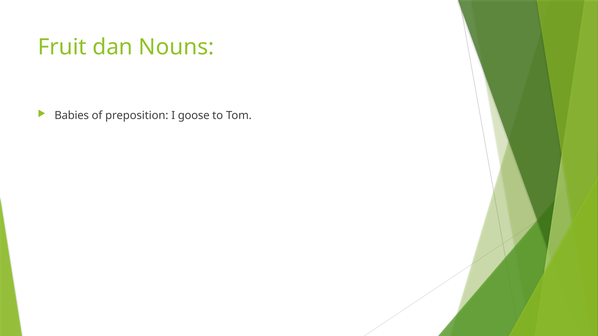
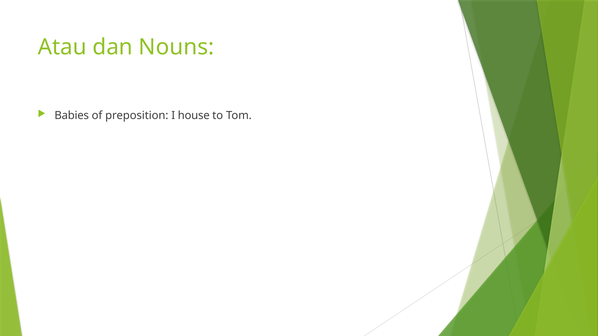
Fruit: Fruit -> Atau
goose: goose -> house
